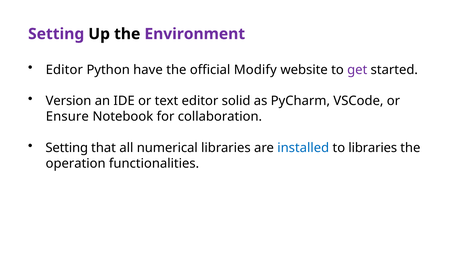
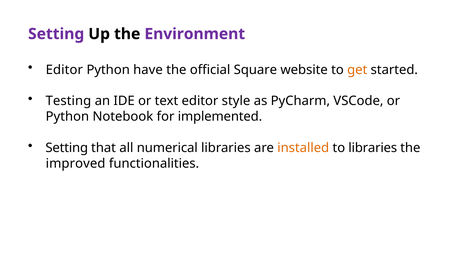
Modify: Modify -> Square
get colour: purple -> orange
Version: Version -> Testing
solid: solid -> style
Ensure at (67, 117): Ensure -> Python
collaboration: collaboration -> implemented
installed colour: blue -> orange
operation: operation -> improved
